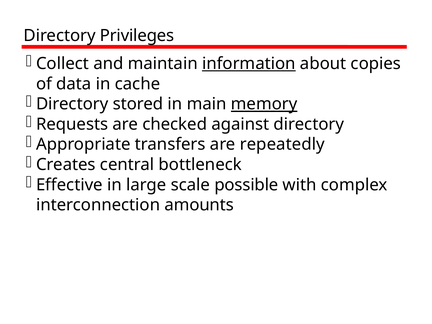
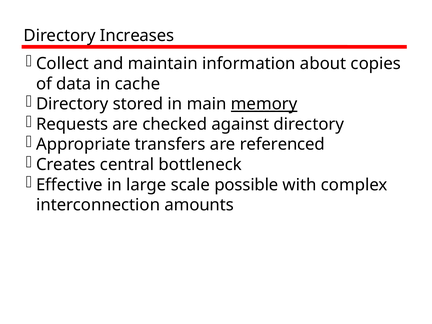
Privileges: Privileges -> Increases
information underline: present -> none
repeatedly: repeatedly -> referenced
